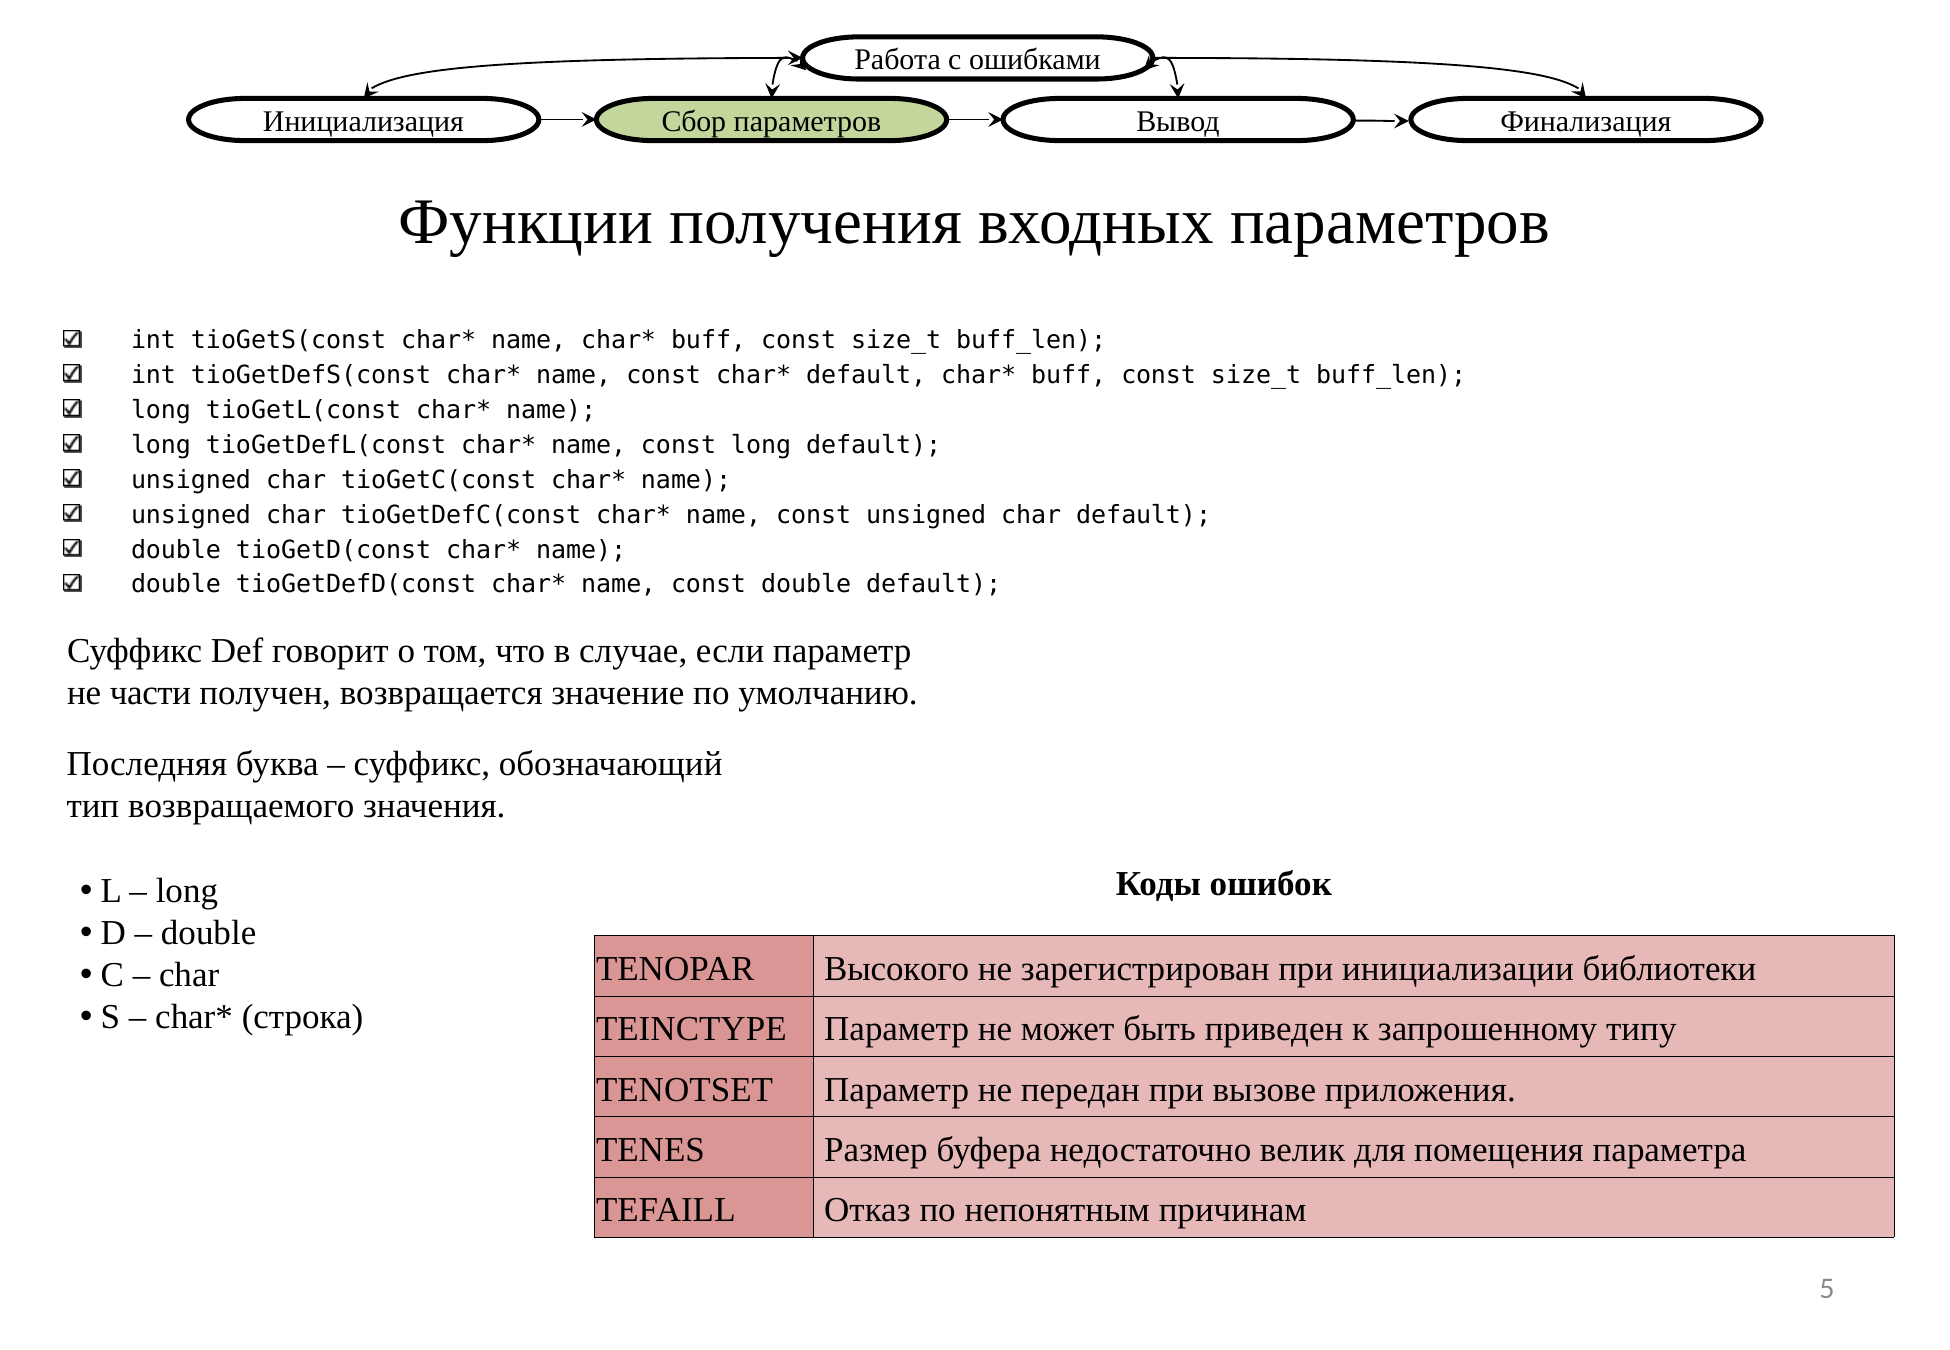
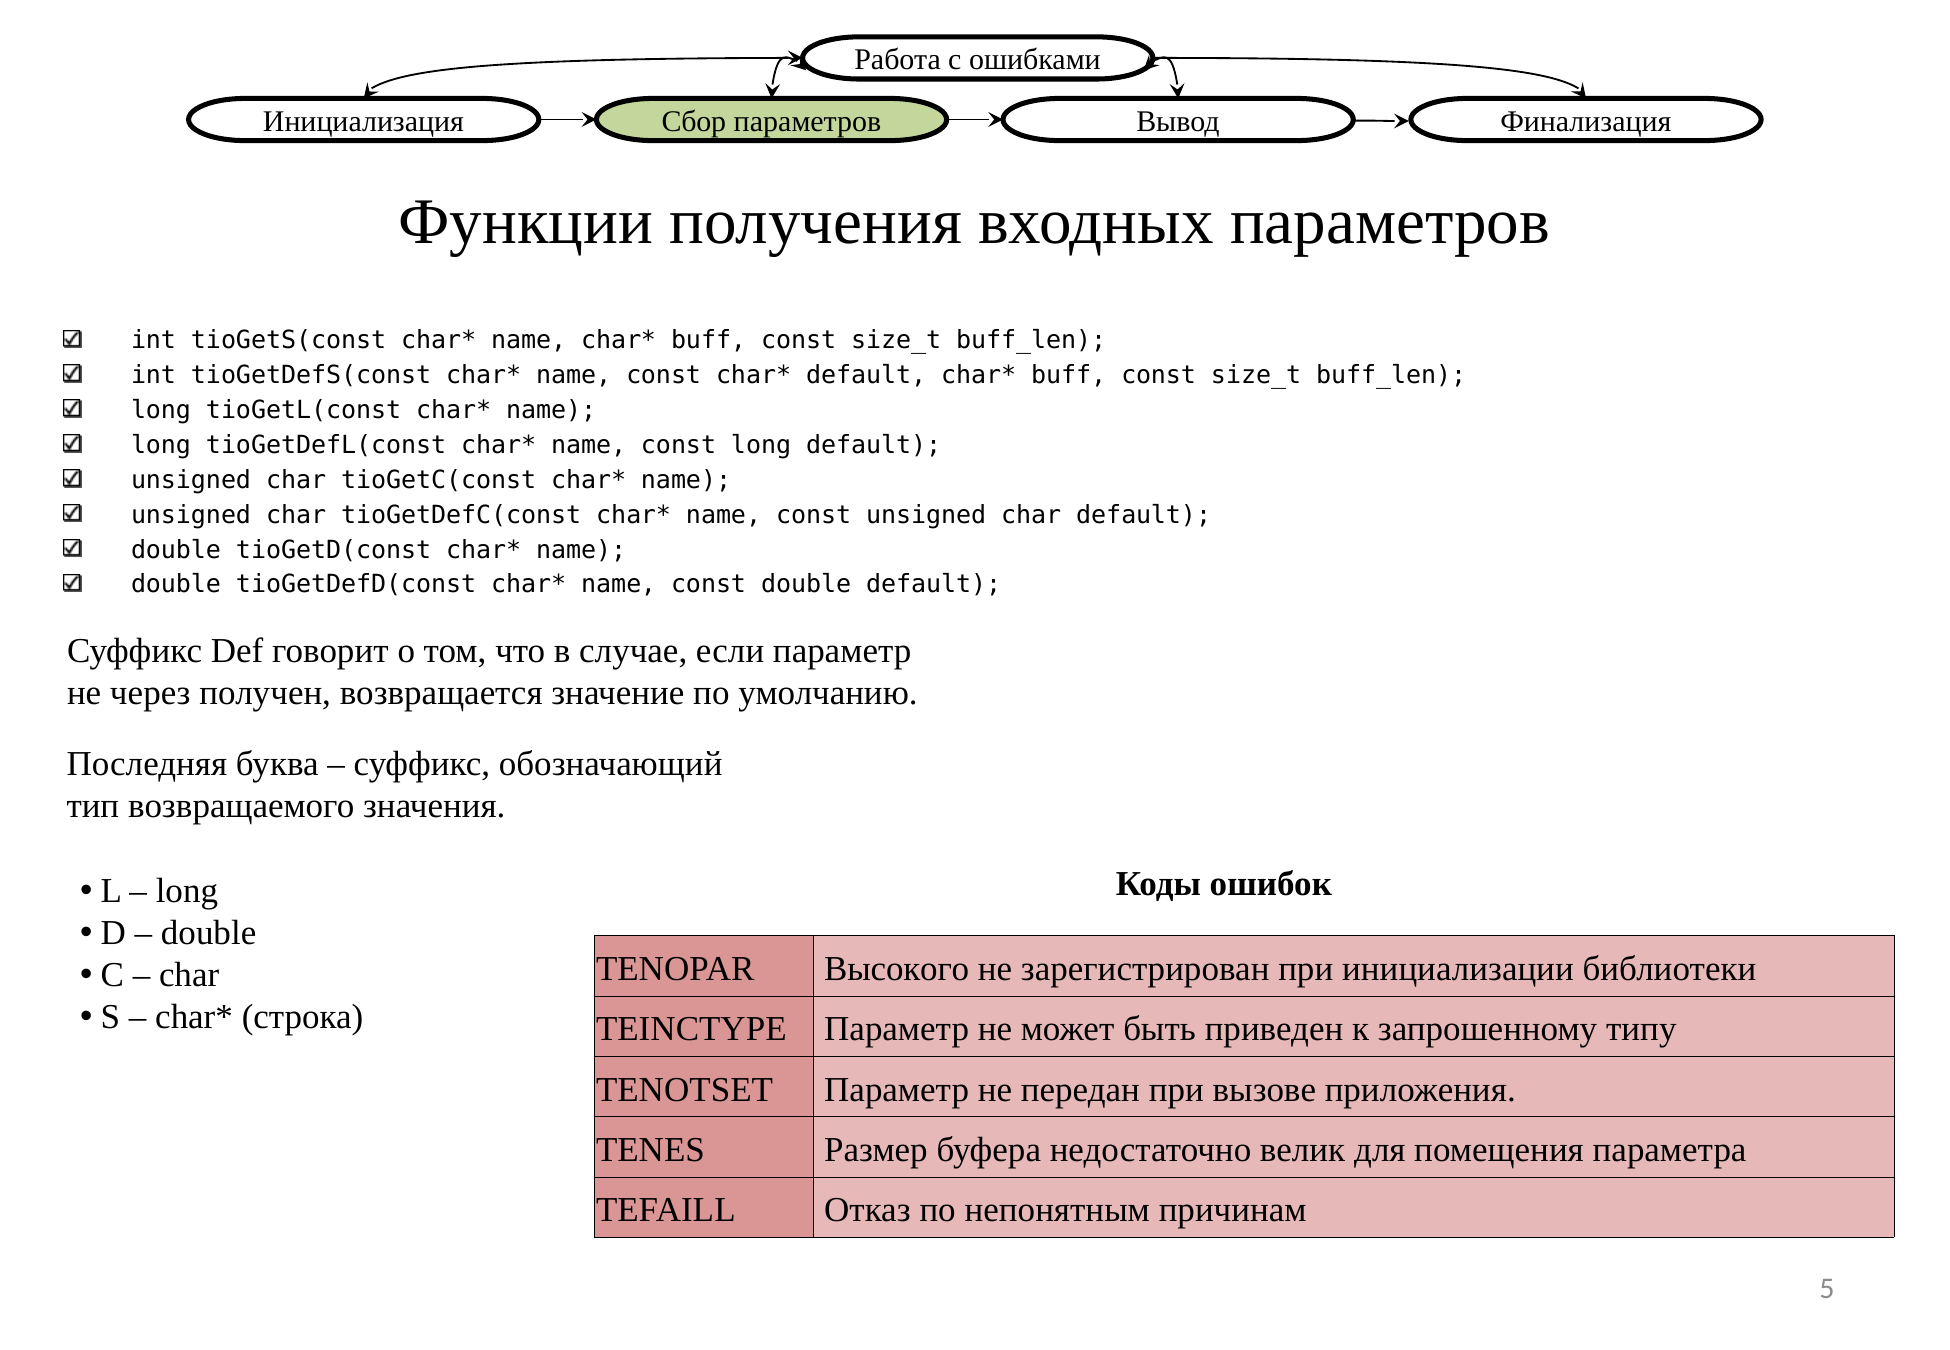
части: части -> через
